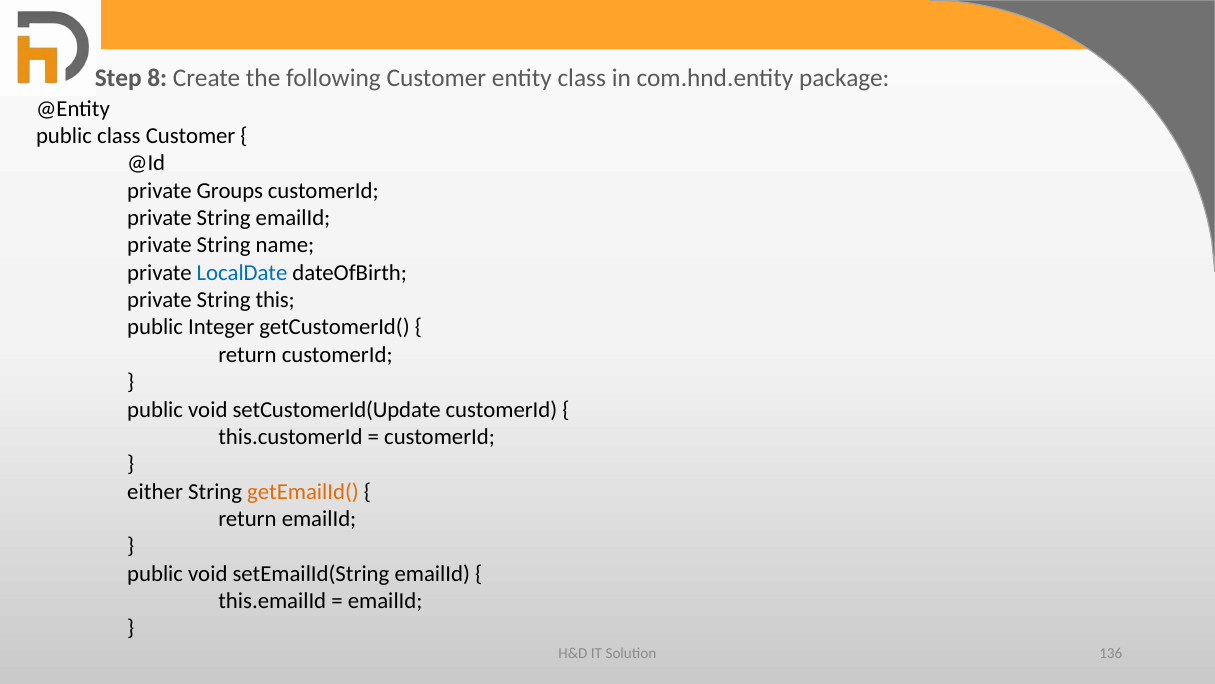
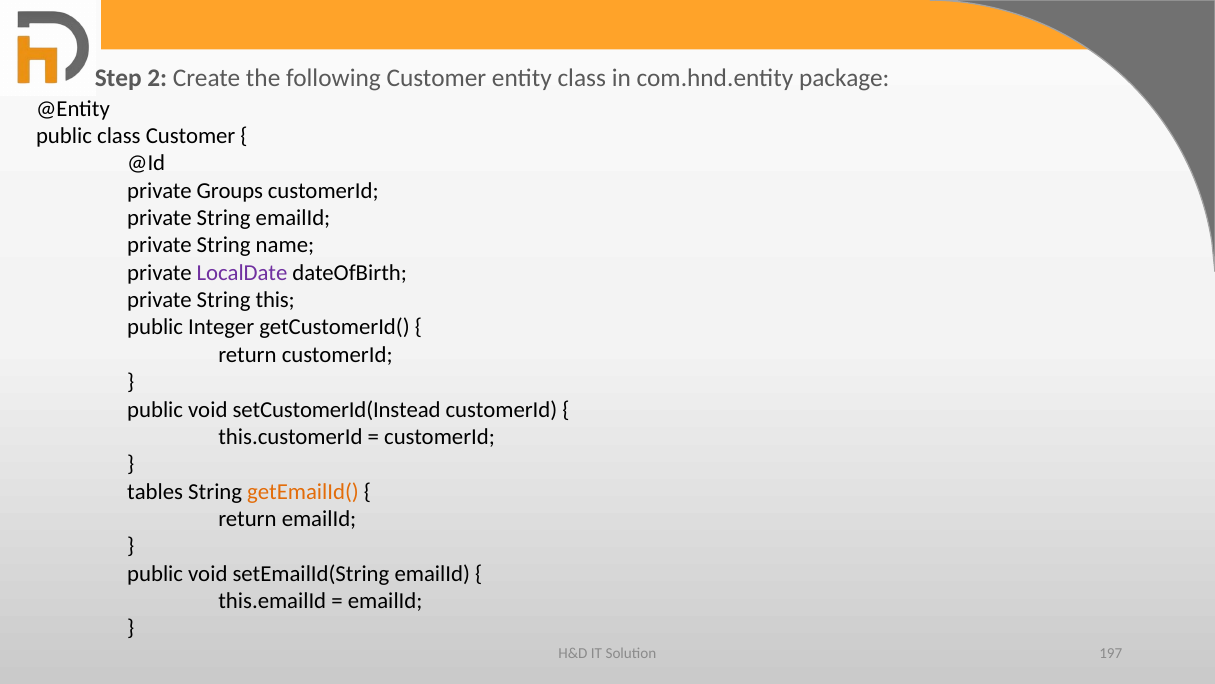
8: 8 -> 2
LocalDate colour: blue -> purple
setCustomerId(Update: setCustomerId(Update -> setCustomerId(Instead
either: either -> tables
136: 136 -> 197
